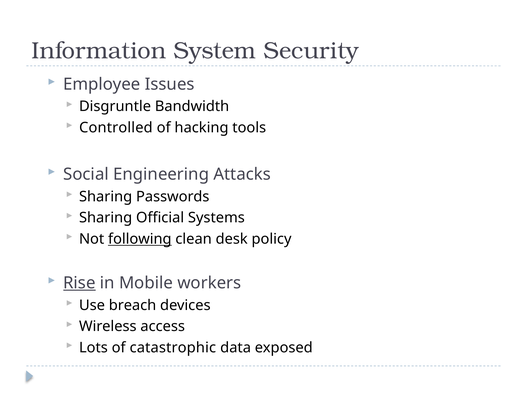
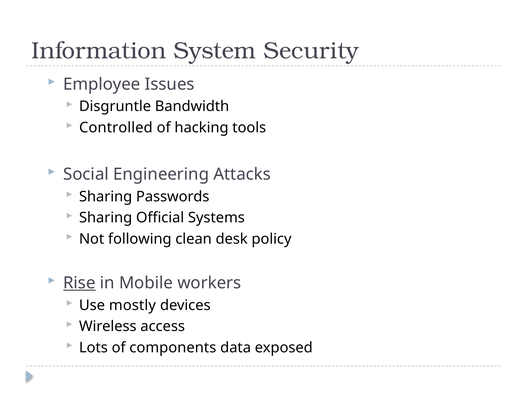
following underline: present -> none
breach: breach -> mostly
catastrophic: catastrophic -> components
